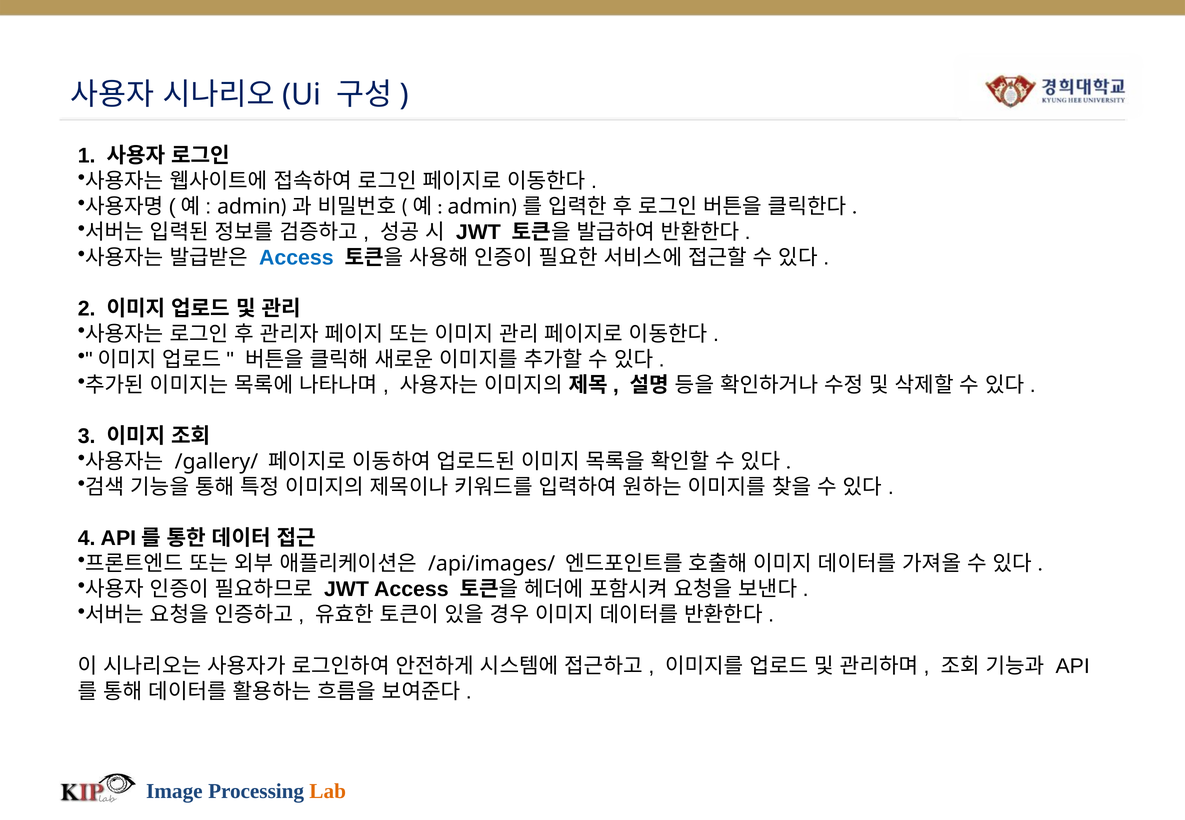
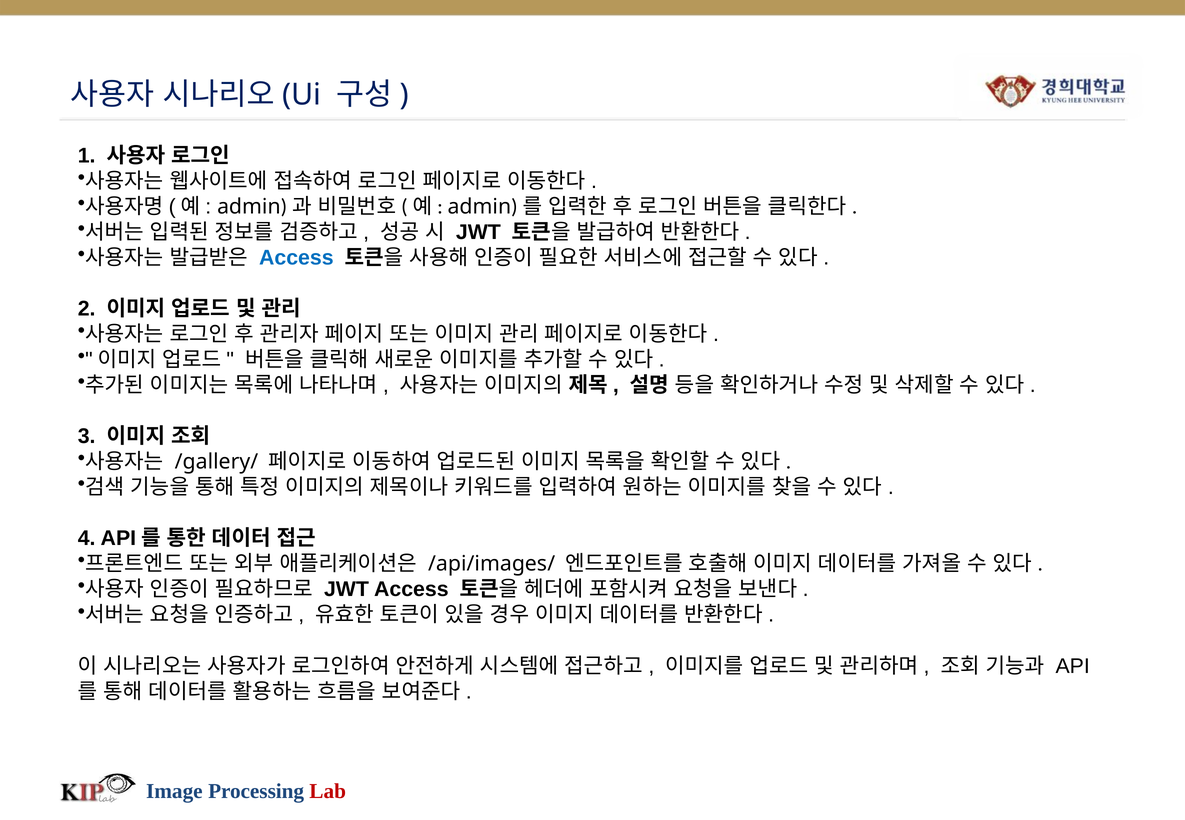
Lab colour: orange -> red
